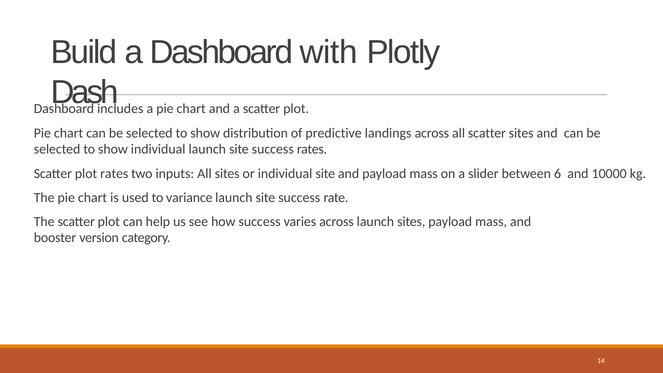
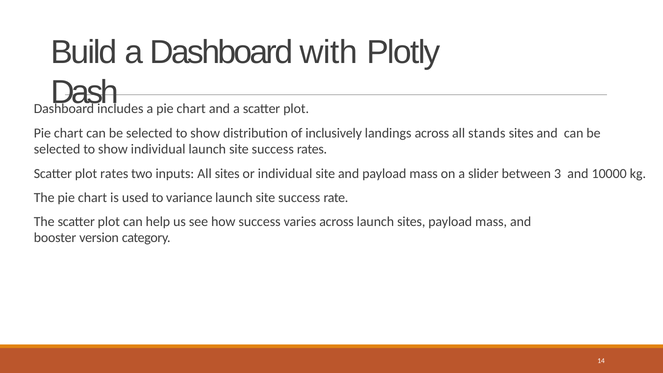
predictive: predictive -> inclusively
all scatter: scatter -> stands
6: 6 -> 3
